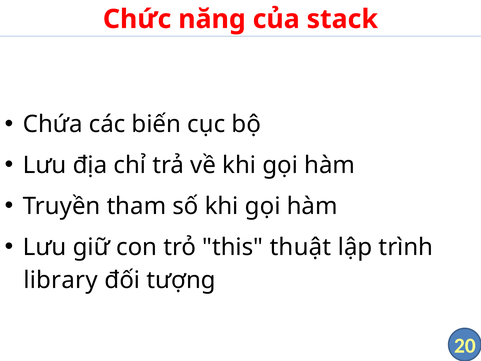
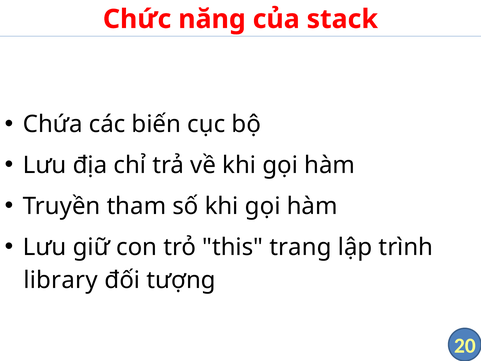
thuật: thuật -> trang
